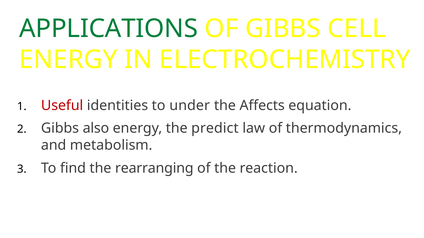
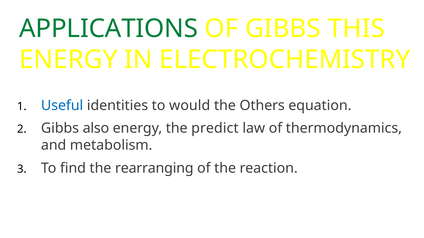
CELL: CELL -> THIS
Useful colour: red -> blue
under: under -> would
Affects: Affects -> Others
